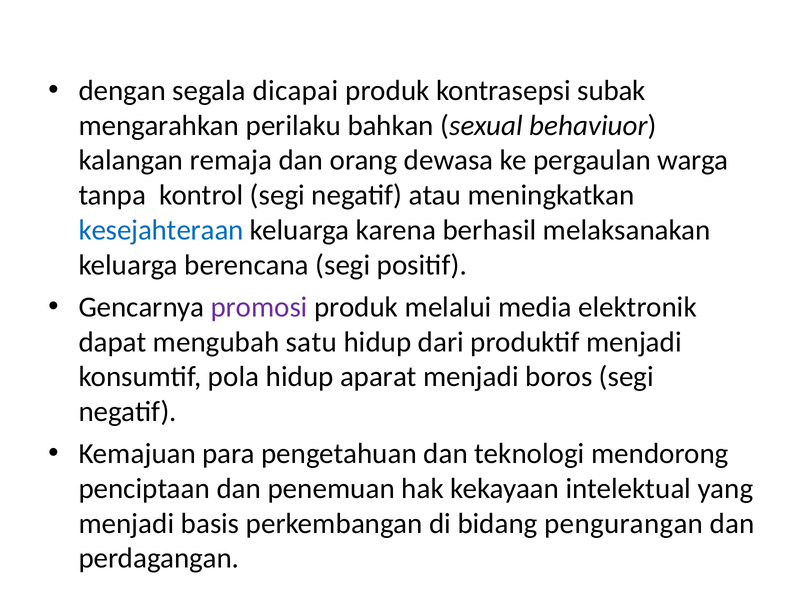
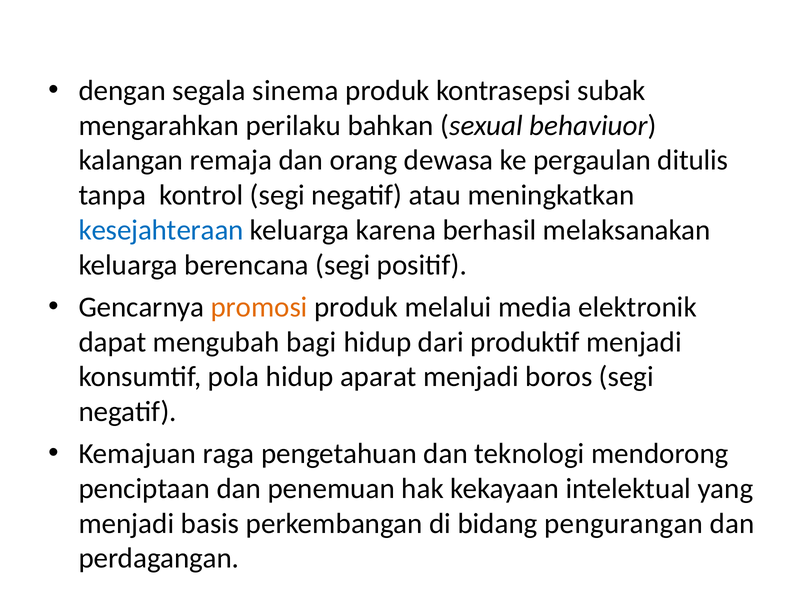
dicapai: dicapai -> sinema
warga: warga -> ditulis
promosi colour: purple -> orange
satu: satu -> bagi
para: para -> raga
